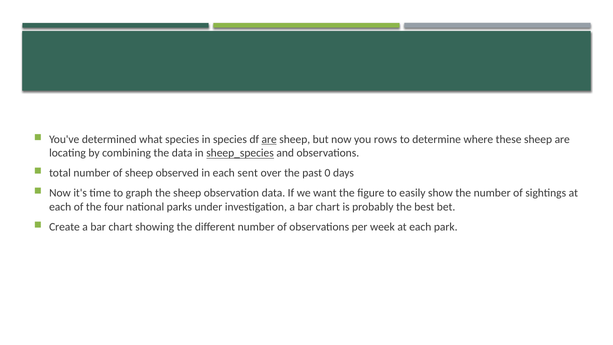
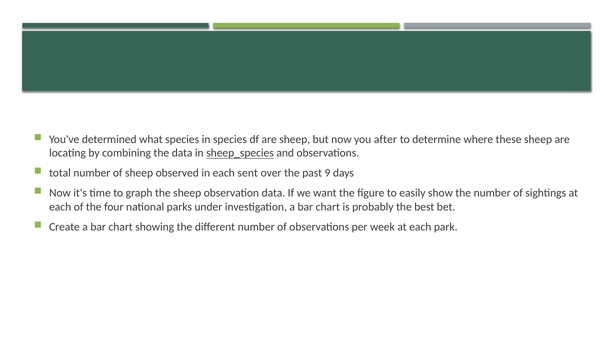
are at (269, 139) underline: present -> none
rows: rows -> after
0: 0 -> 9
